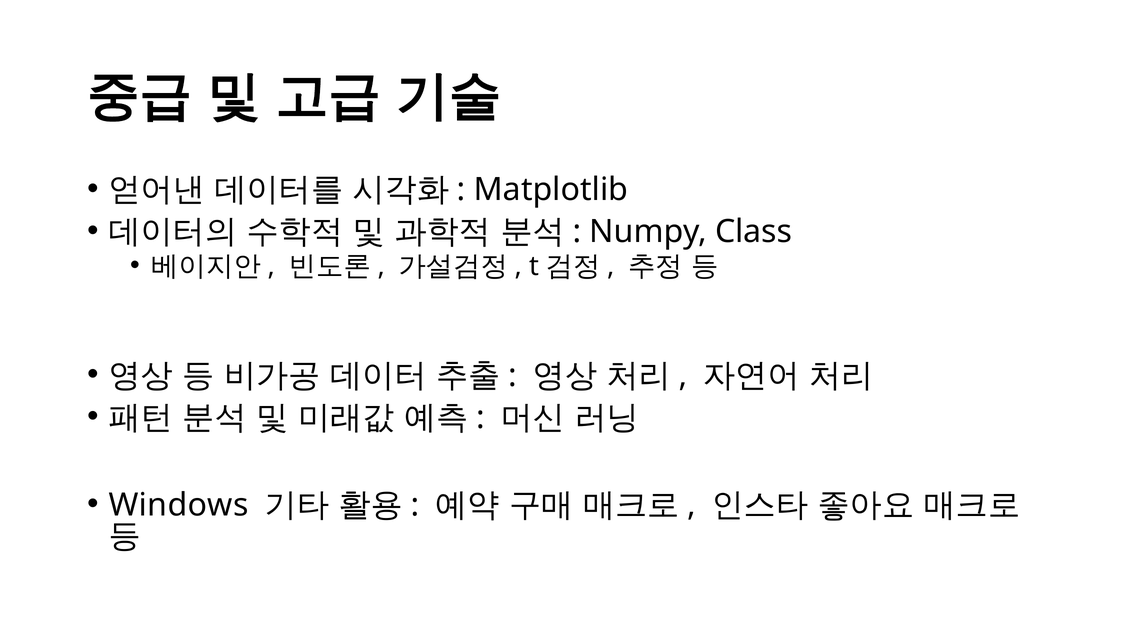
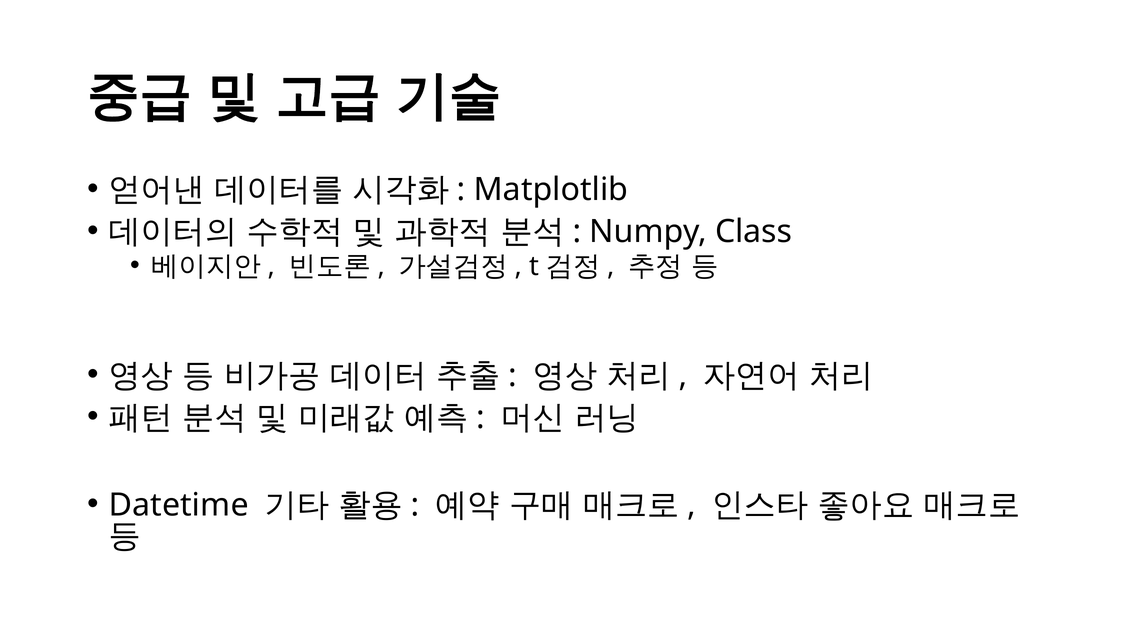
Windows: Windows -> Datetime
